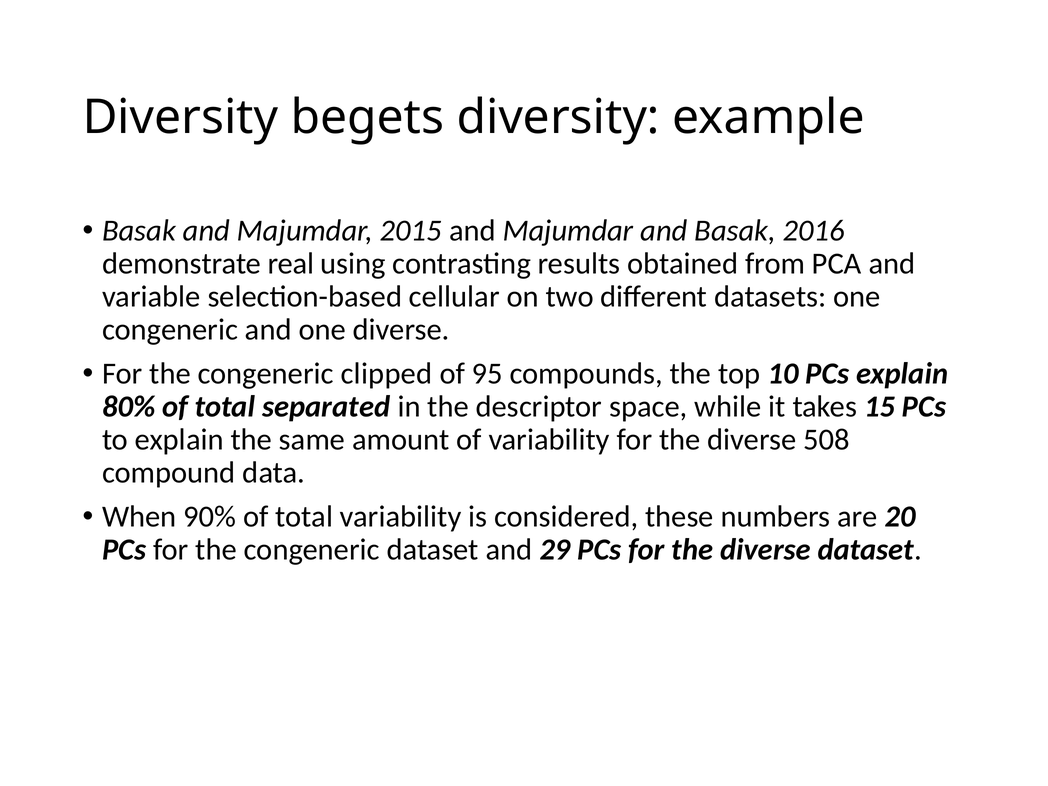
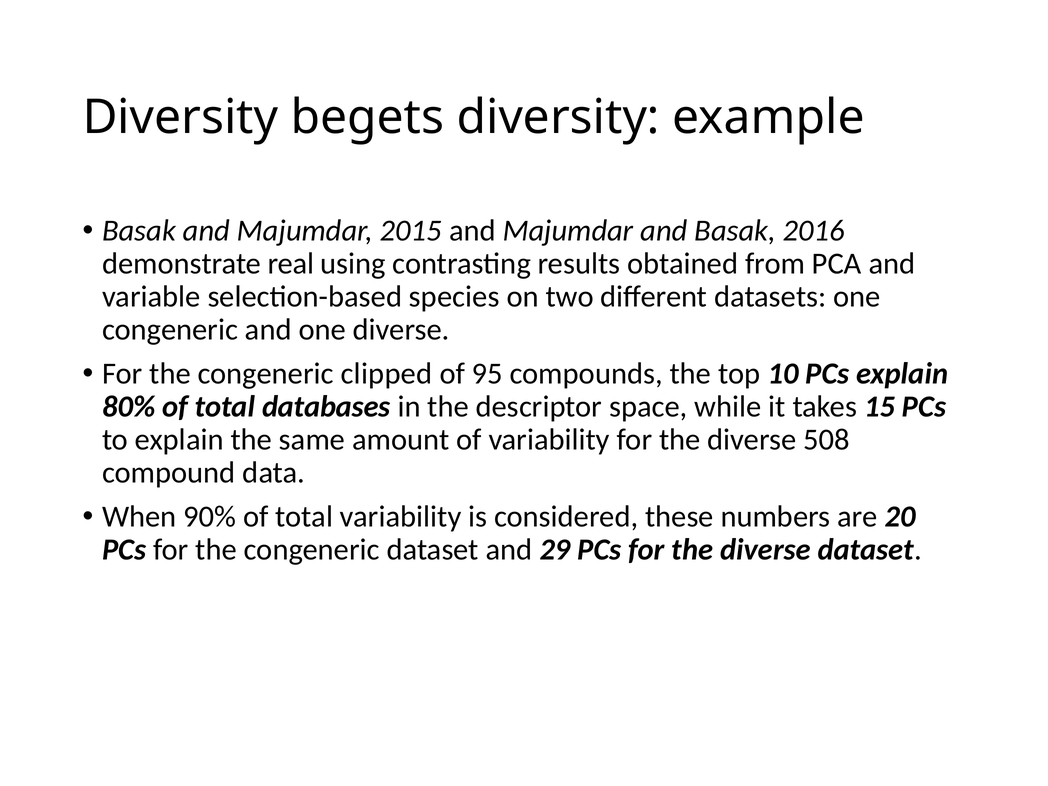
cellular: cellular -> species
separated: separated -> databases
